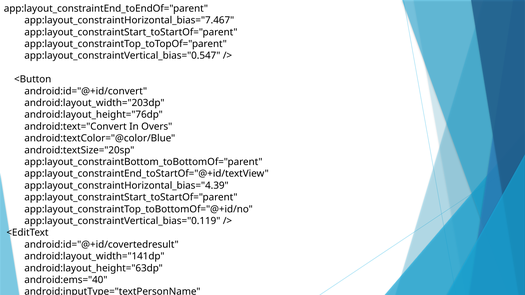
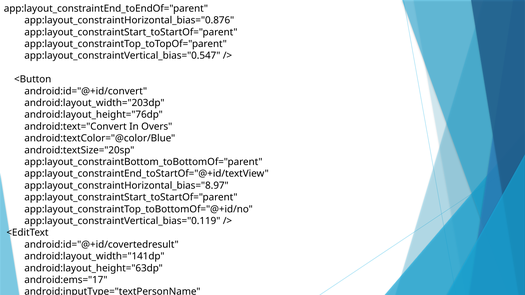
app:layout_constraintHorizontal_bias="7.467: app:layout_constraintHorizontal_bias="7.467 -> app:layout_constraintHorizontal_bias="0.876
app:layout_constraintHorizontal_bias="4.39: app:layout_constraintHorizontal_bias="4.39 -> app:layout_constraintHorizontal_bias="8.97
android:ems="40: android:ems="40 -> android:ems="17
